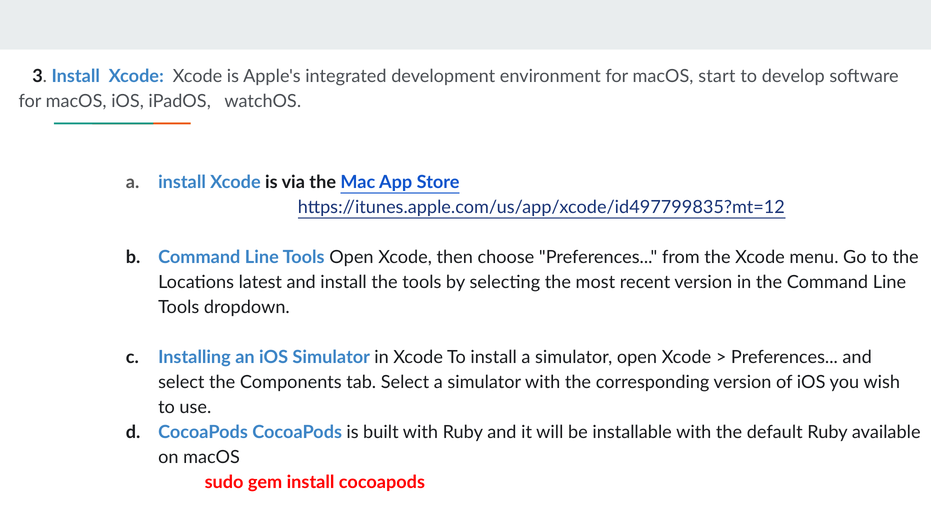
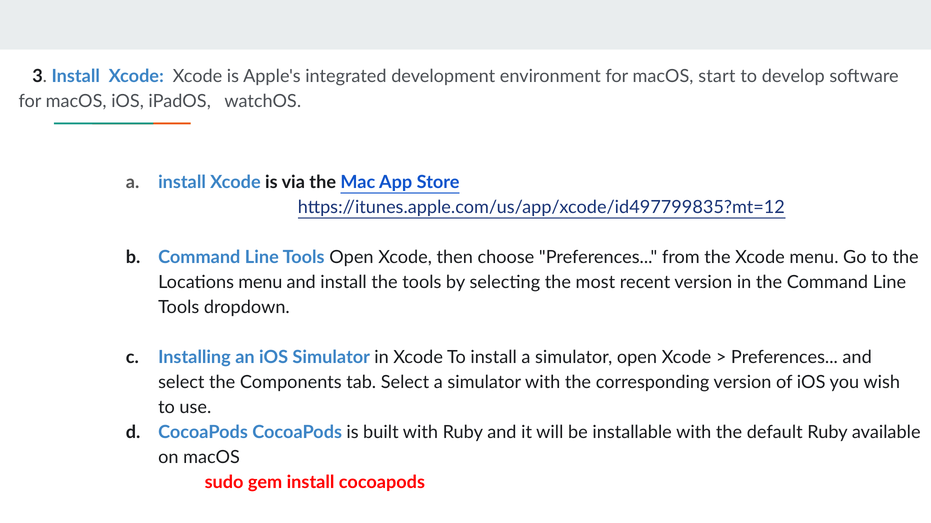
Locations latest: latest -> menu
